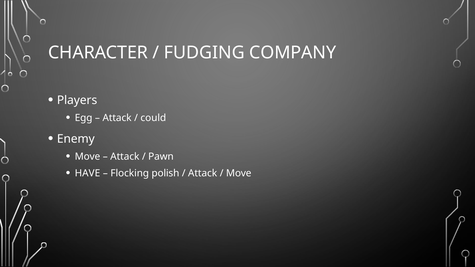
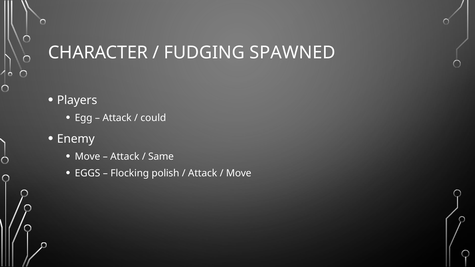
COMPANY: COMPANY -> SPAWNED
Pawn: Pawn -> Same
HAVE: HAVE -> EGGS
